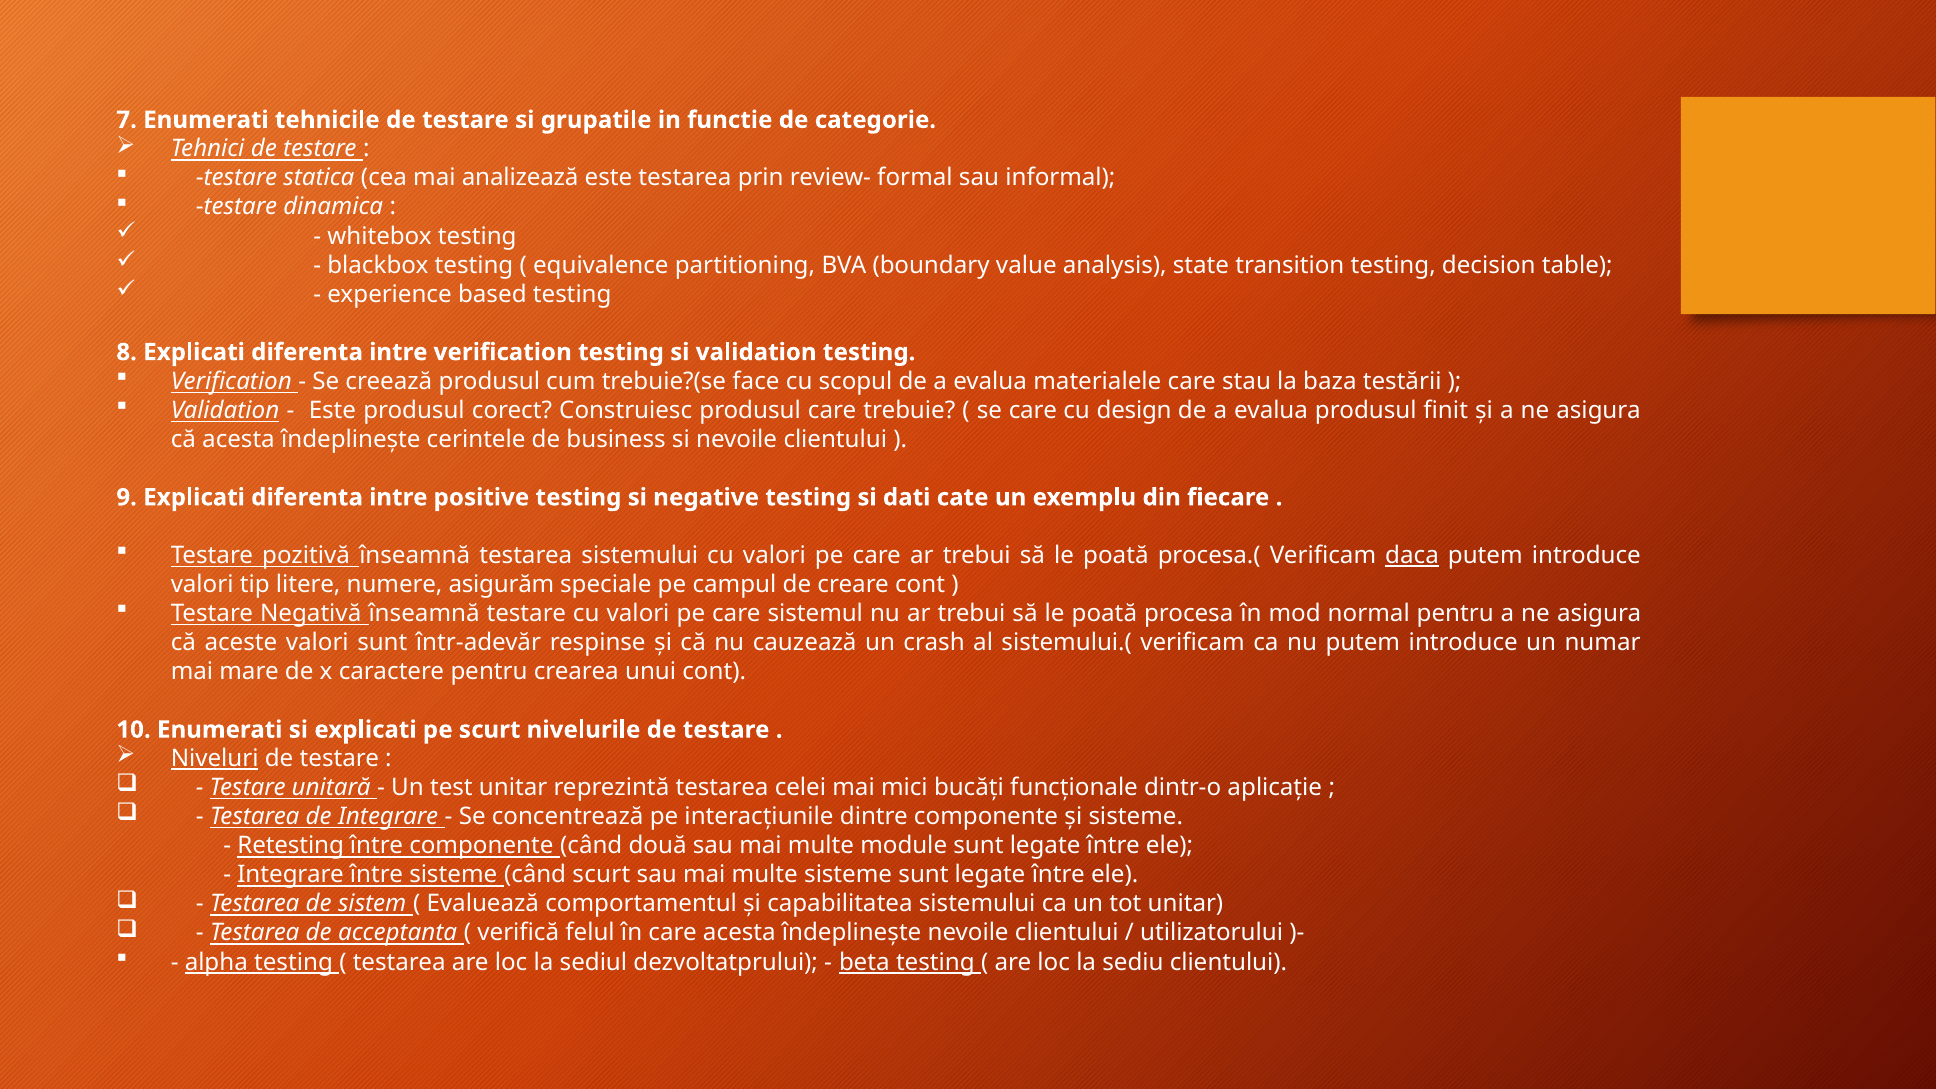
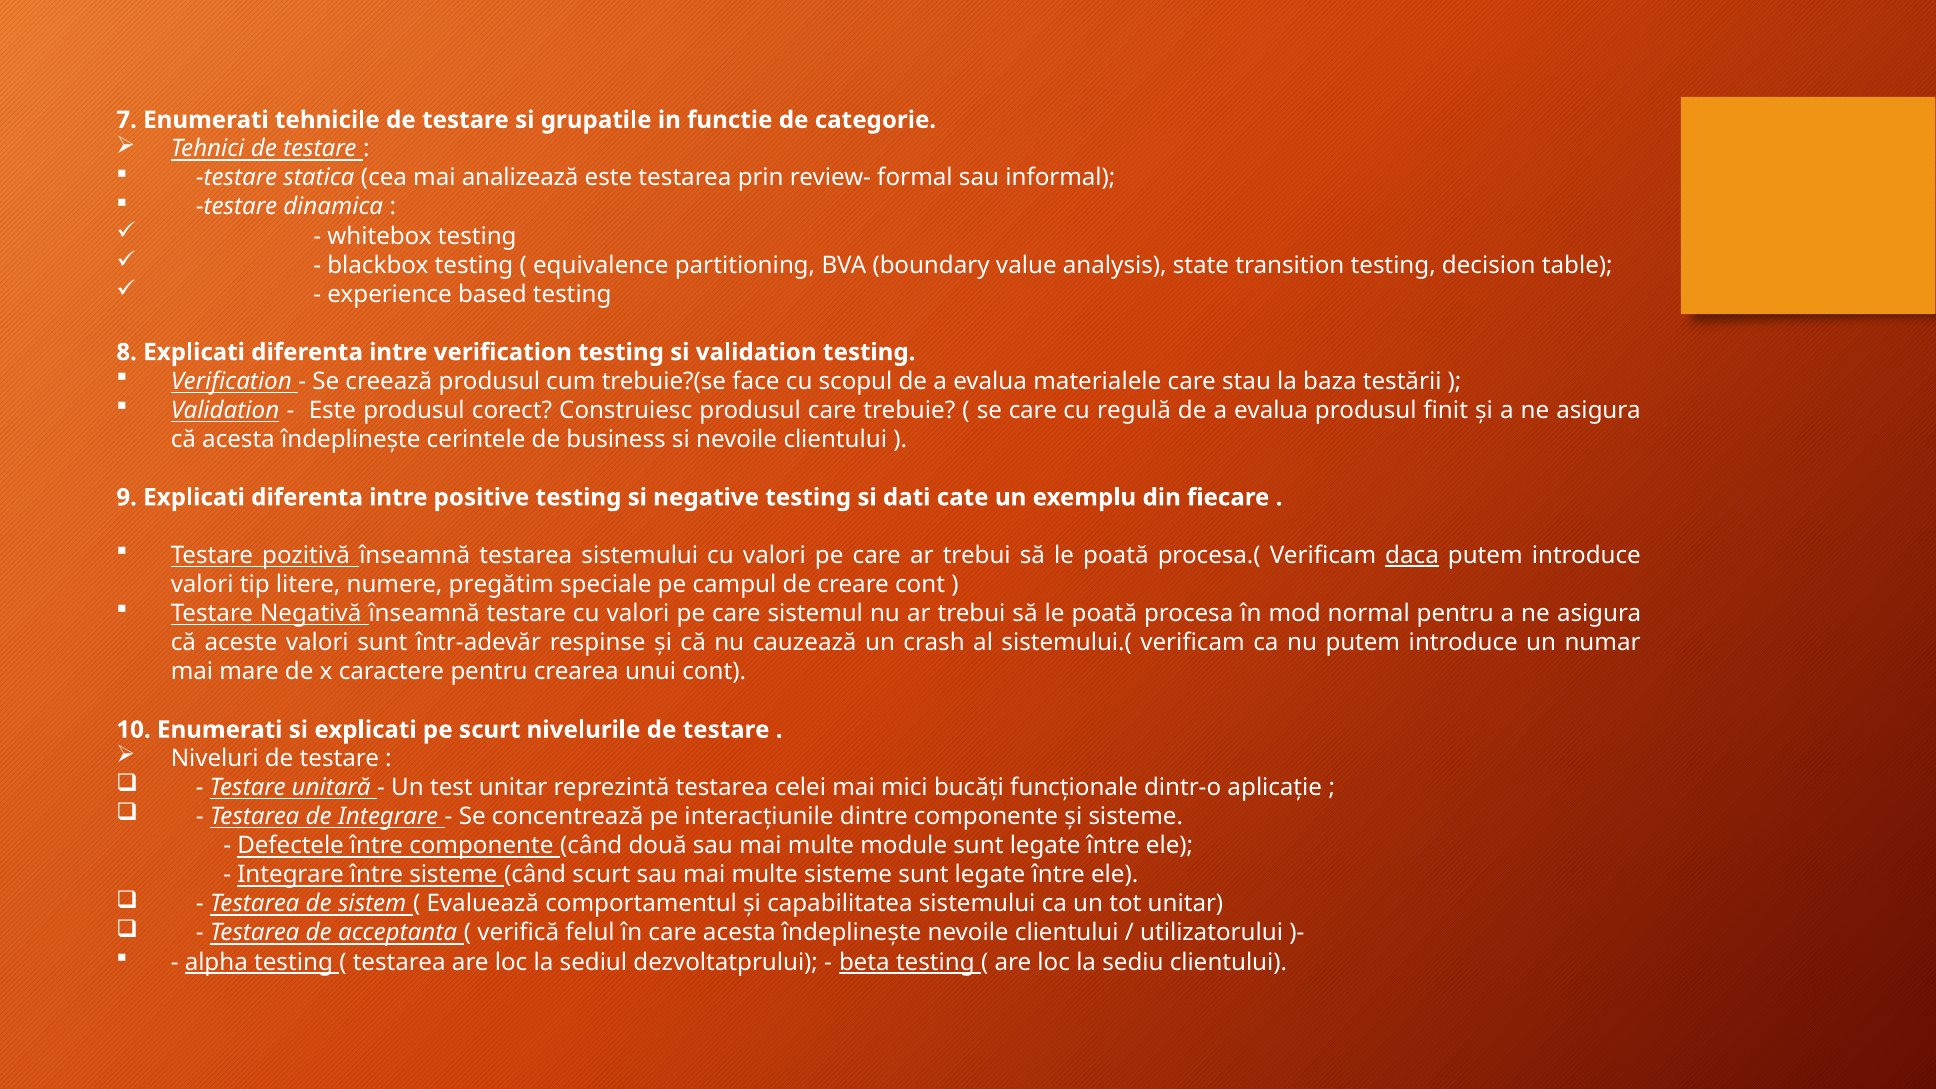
design: design -> regulă
asigurăm: asigurăm -> pregătim
Niveluri underline: present -> none
Retesting: Retesting -> Defectele
